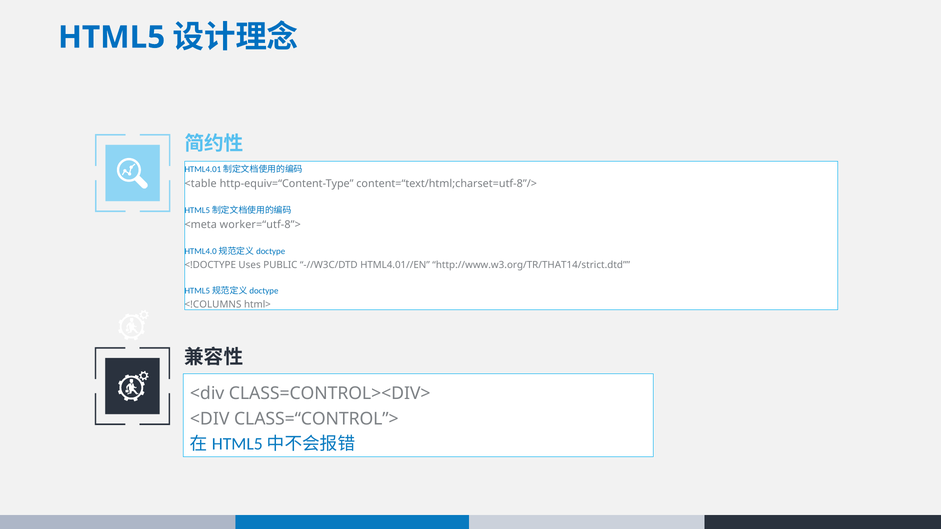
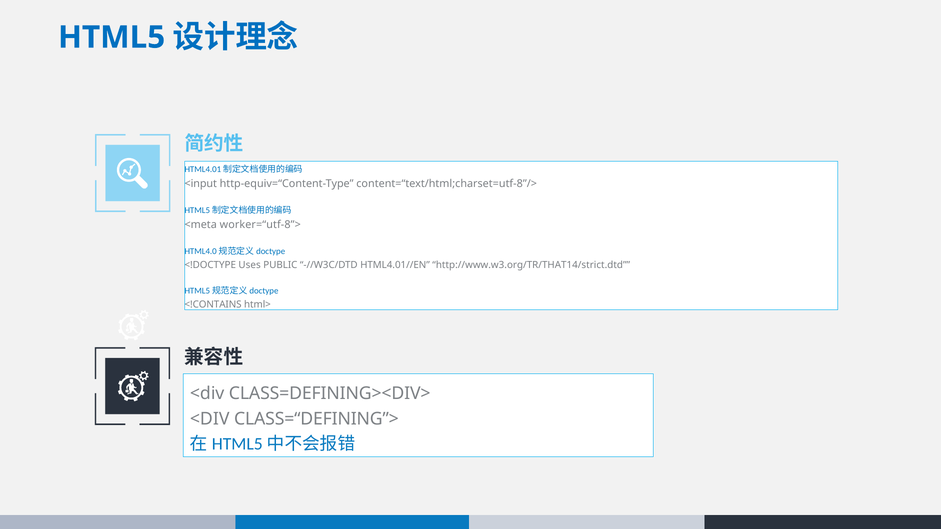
<table: <table -> <input
<!COLUMNS: <!COLUMNS -> <!CONTAINS
CLASS=CONTROL><DIV>: CLASS=CONTROL><DIV> -> CLASS=DEFINING><DIV>
CLASS=“CONTROL”>: CLASS=“CONTROL”> -> CLASS=“DEFINING”>
